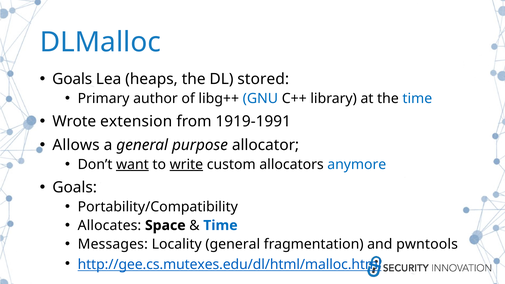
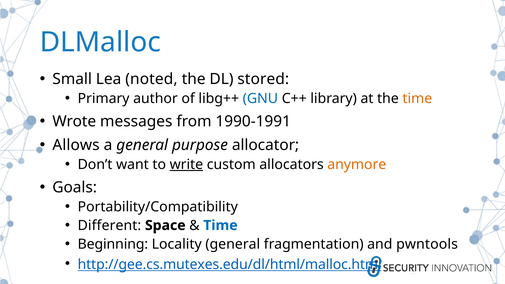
Goals at (72, 79): Goals -> Small
heaps: heaps -> noted
time at (417, 98) colour: blue -> orange
extension: extension -> messages
1919-1991: 1919-1991 -> 1990-1991
want underline: present -> none
anymore colour: blue -> orange
Allocates: Allocates -> Different
Messages: Messages -> Beginning
